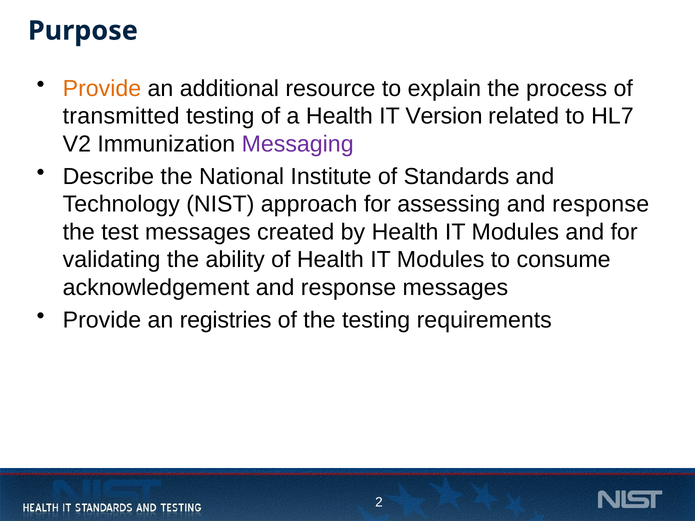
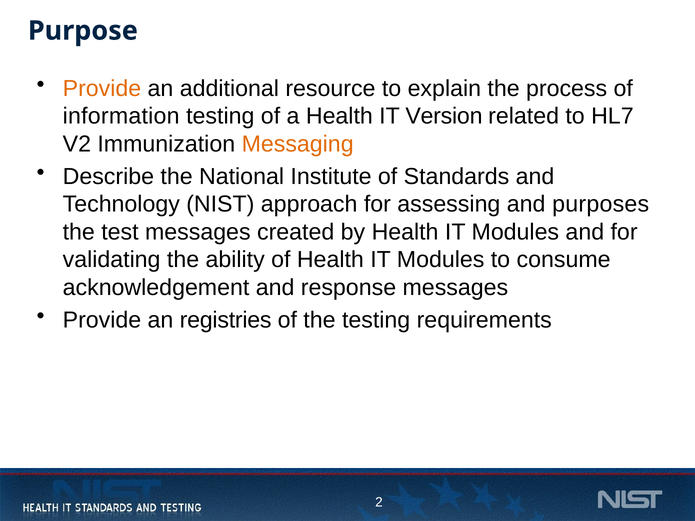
transmitted: transmitted -> information
Messaging colour: purple -> orange
assessing and response: response -> purposes
